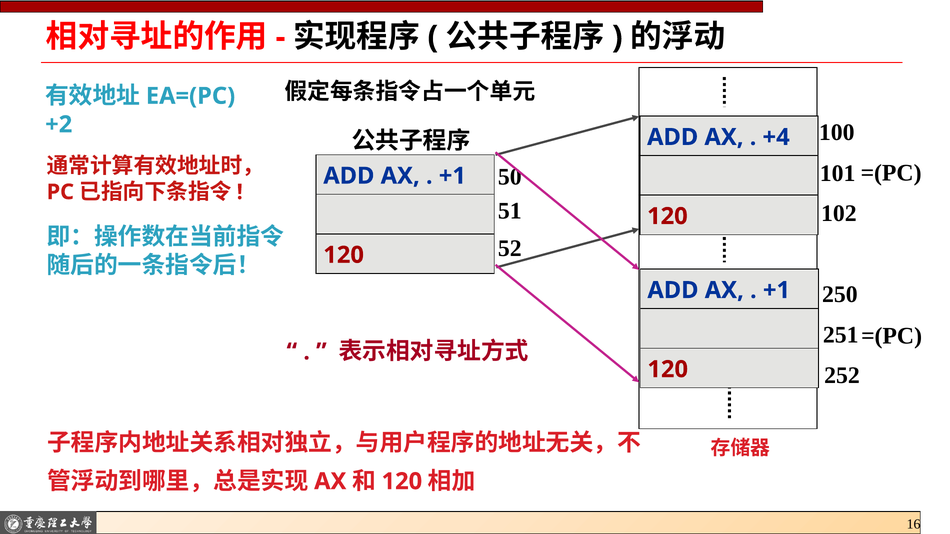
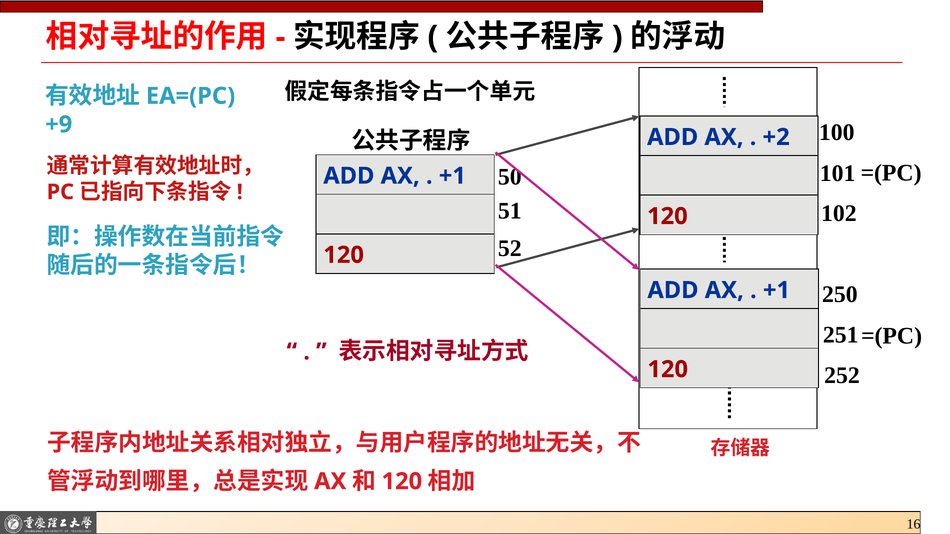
+2: +2 -> +9
+4: +4 -> +2
